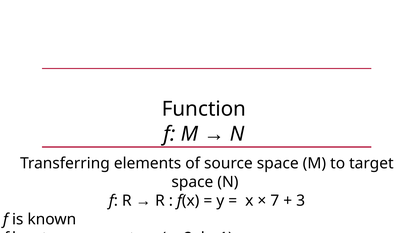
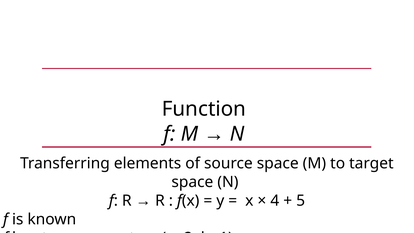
7: 7 -> 4
3: 3 -> 5
